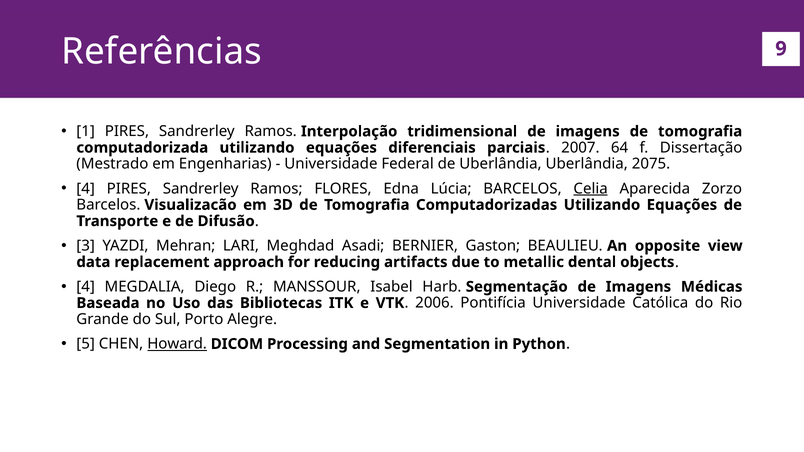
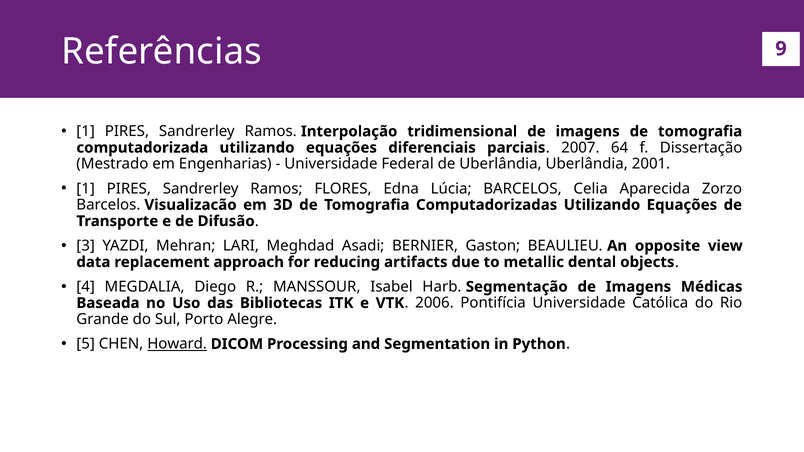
2075: 2075 -> 2001
4 at (86, 189): 4 -> 1
Celia underline: present -> none
